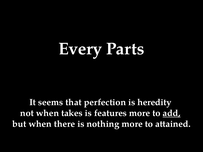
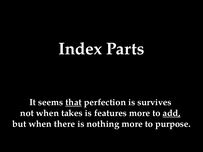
Every: Every -> Index
that underline: none -> present
heredity: heredity -> survives
attained: attained -> purpose
